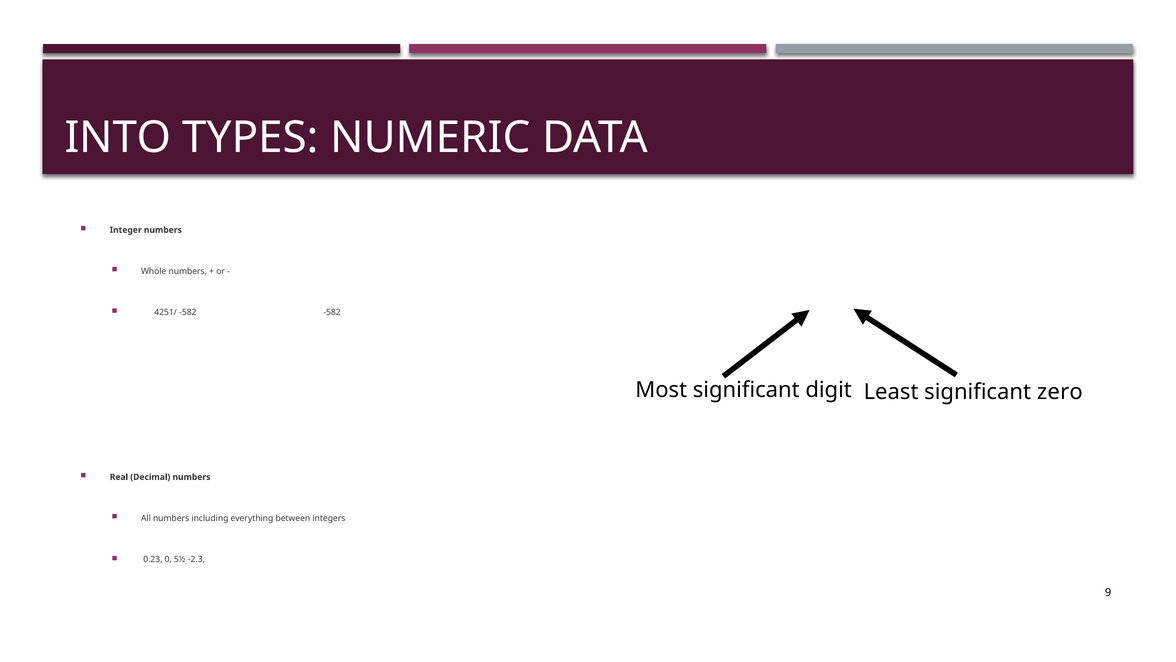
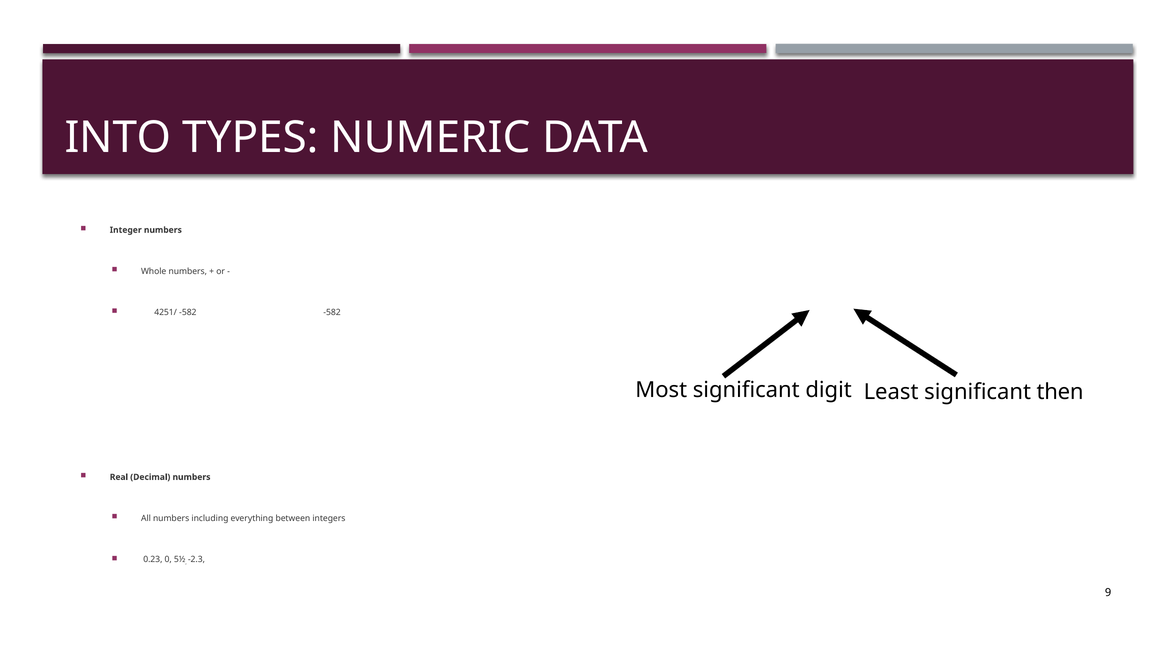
zero: zero -> then
